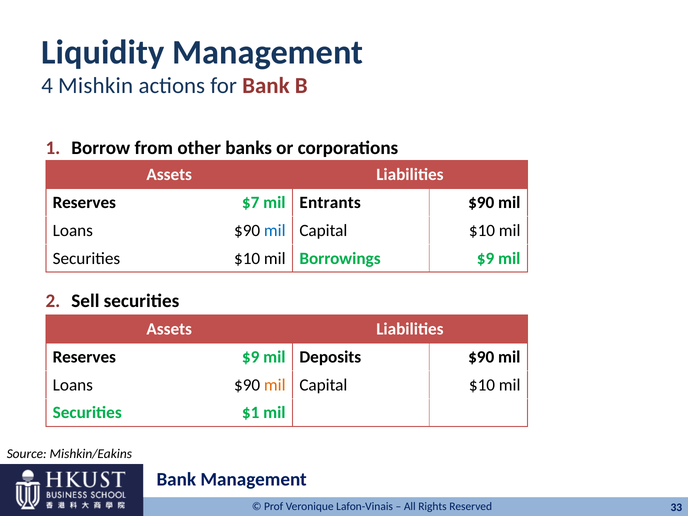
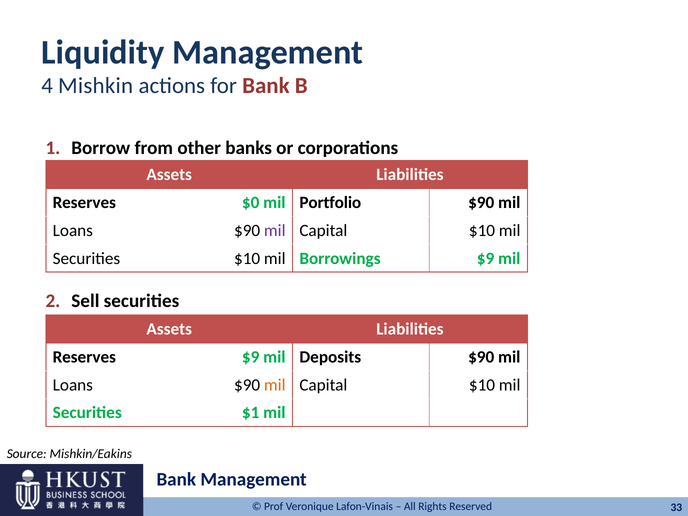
$7: $7 -> $0
Entrants: Entrants -> Portfolio
mil at (275, 230) colour: blue -> purple
